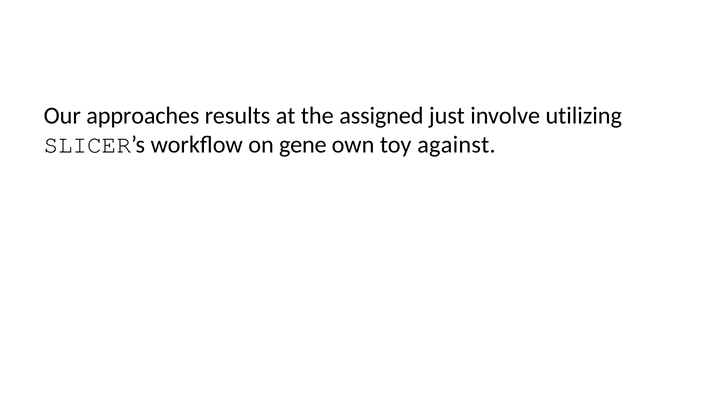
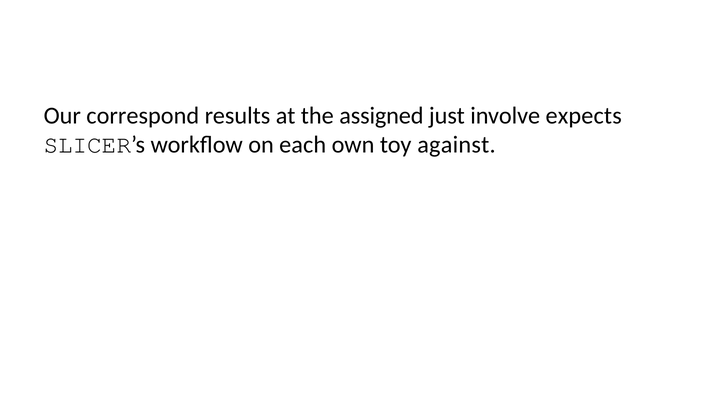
approaches: approaches -> correspond
utilizing: utilizing -> expects
gene: gene -> each
